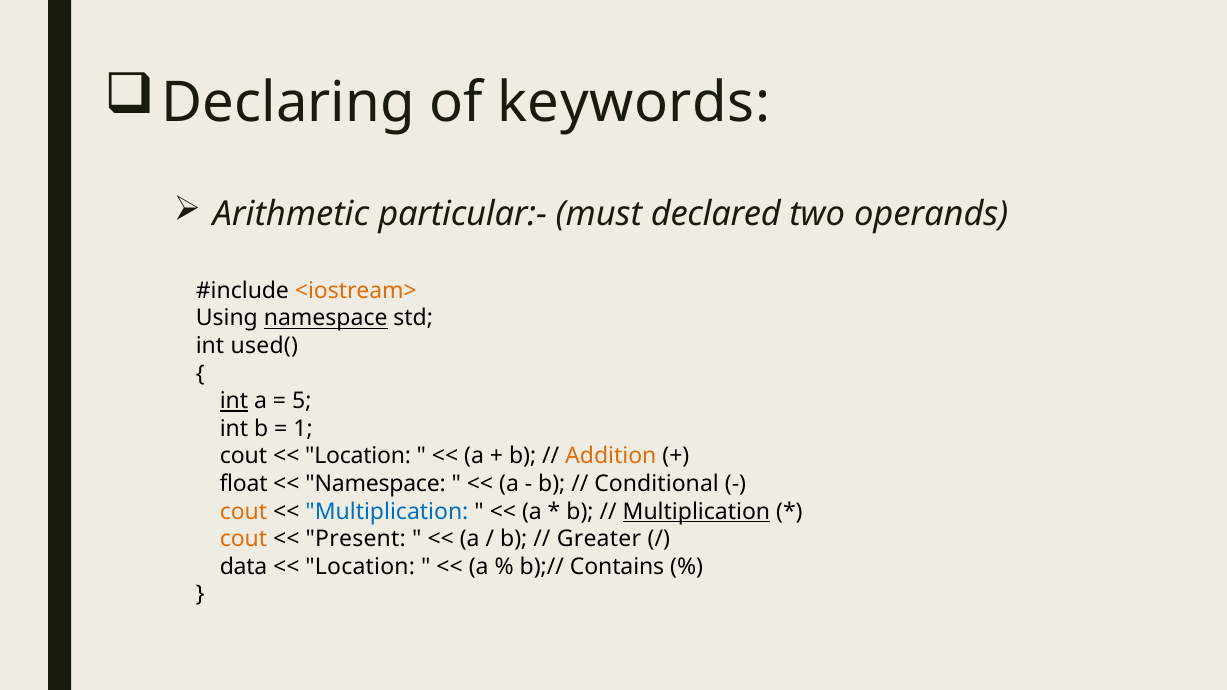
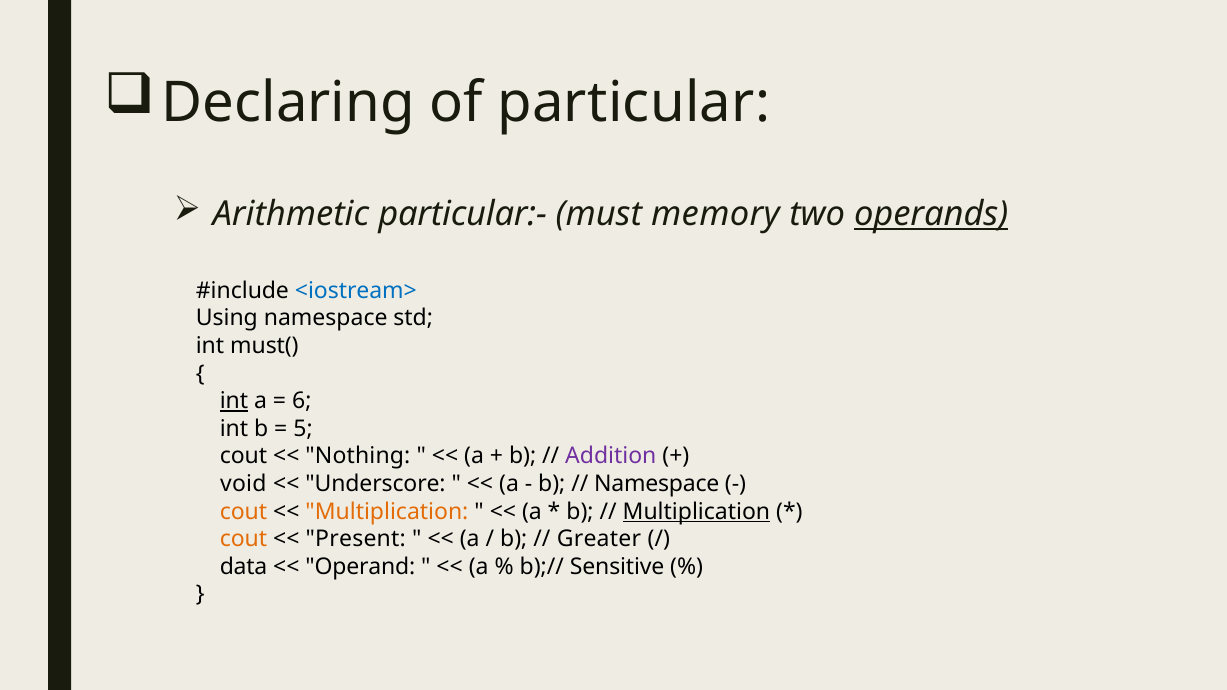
keywords: keywords -> particular
declared: declared -> memory
operands underline: none -> present
<iostream> colour: orange -> blue
namespace at (326, 318) underline: present -> none
used(: used( -> must(
5: 5 -> 6
1: 1 -> 5
Location at (358, 456): Location -> Nothing
Addition colour: orange -> purple
float: float -> void
Namespace at (376, 484): Namespace -> Underscore
Conditional at (657, 484): Conditional -> Namespace
Multiplication at (387, 512) colour: blue -> orange
Location at (360, 567): Location -> Operand
Contains: Contains -> Sensitive
